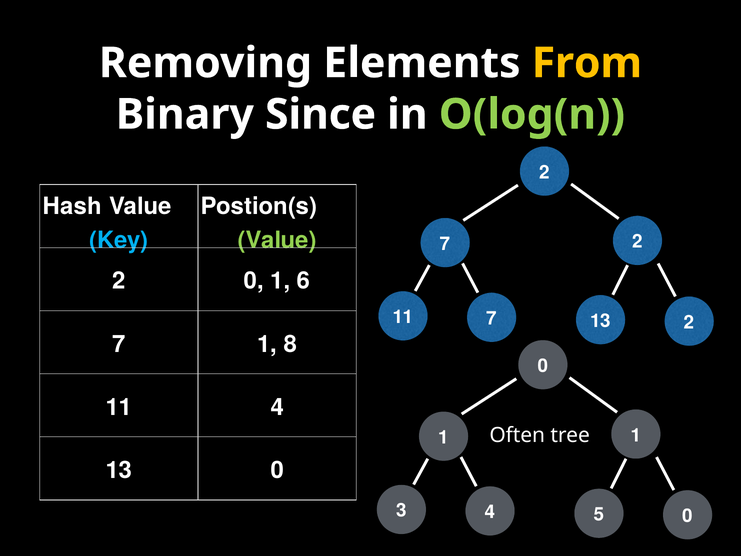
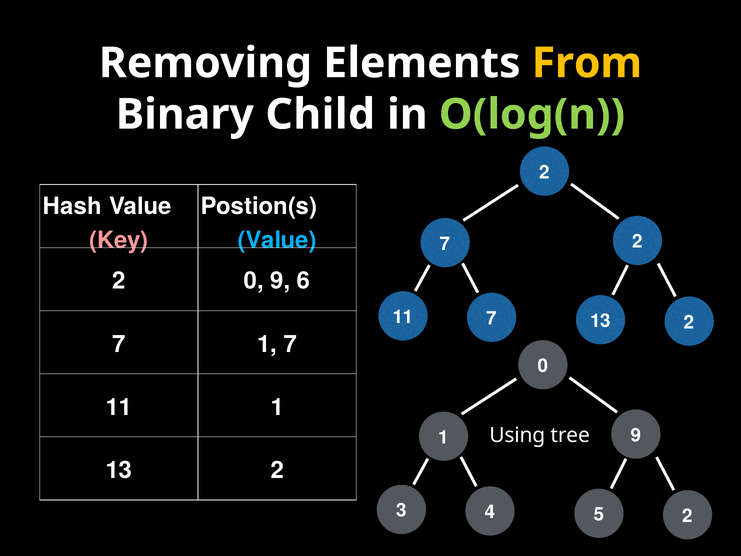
Since: Since -> Child
Key colour: light blue -> pink
Value at (277, 240) colour: light green -> light blue
2 0 1: 1 -> 9
1 8: 8 -> 7
11 4: 4 -> 1
Often: Often -> Using
1 1: 1 -> 9
13 0: 0 -> 2
3 0: 0 -> 2
